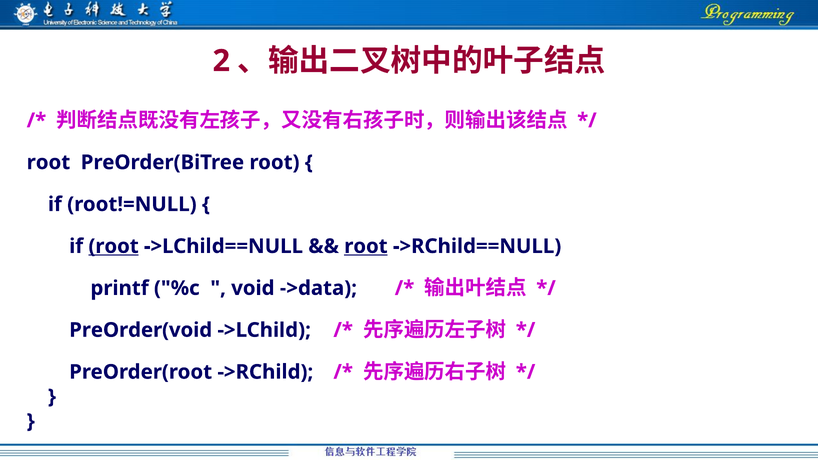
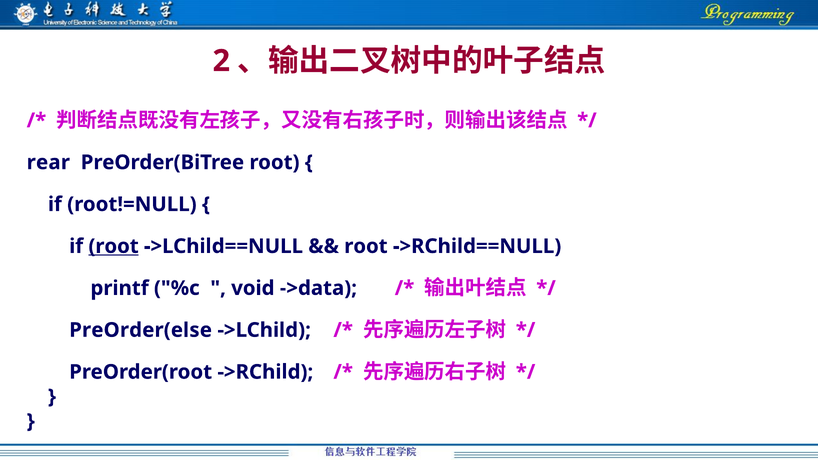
root at (48, 162): root -> rear
root at (366, 246) underline: present -> none
PreOrder(void: PreOrder(void -> PreOrder(else
